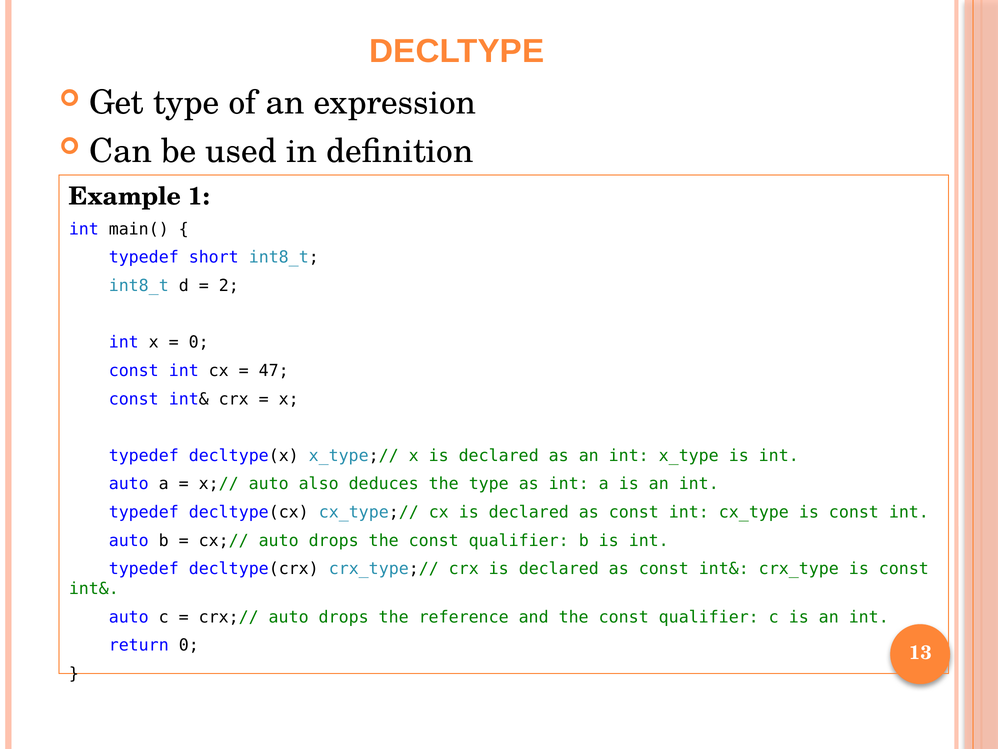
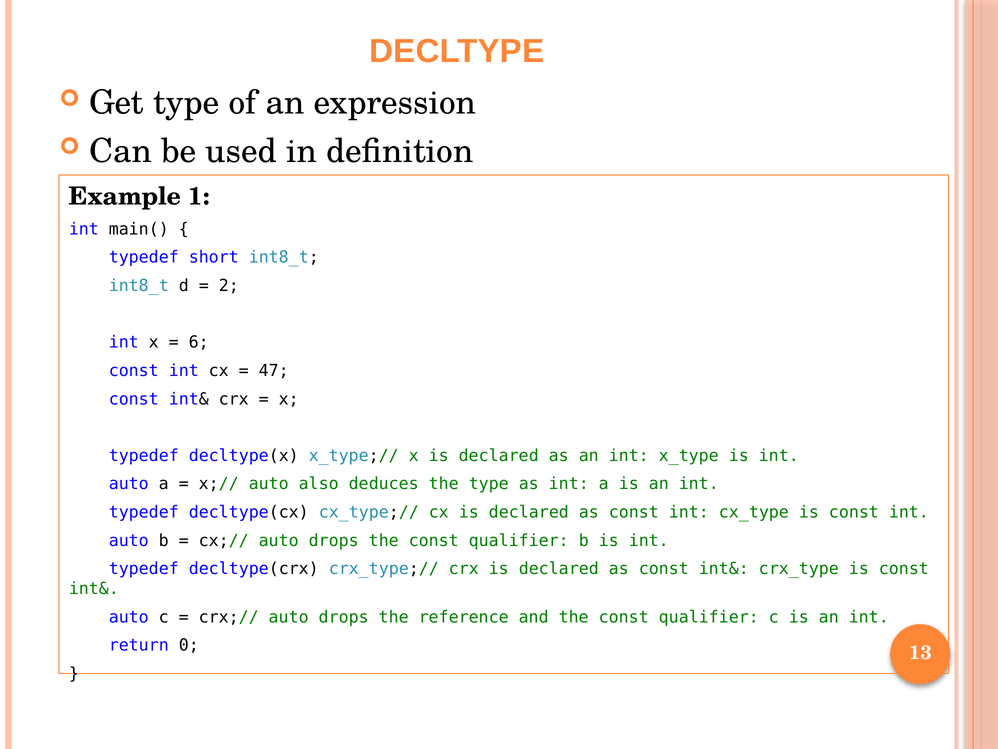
0 at (199, 342): 0 -> 6
